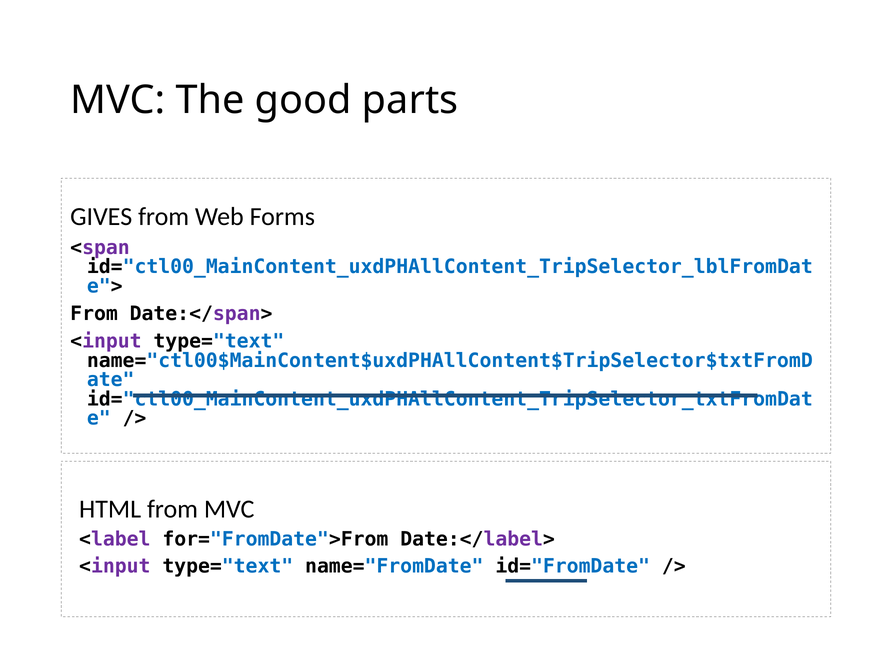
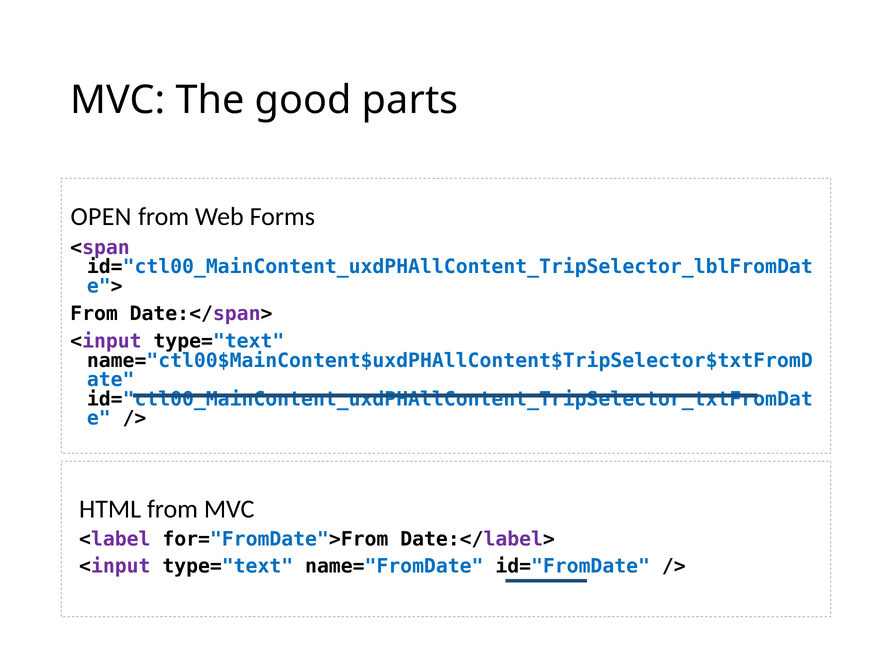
GIVES: GIVES -> OPEN
